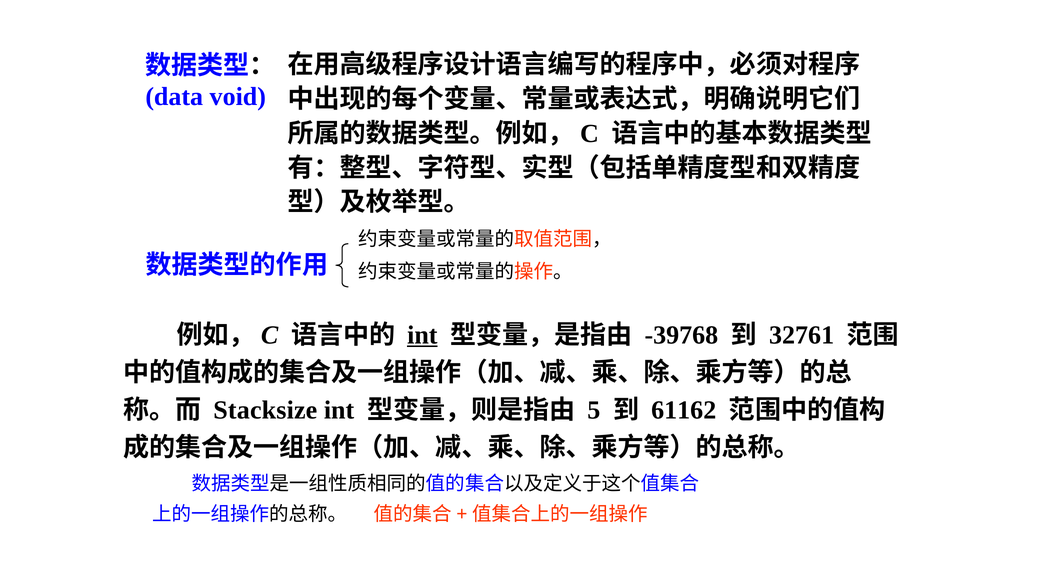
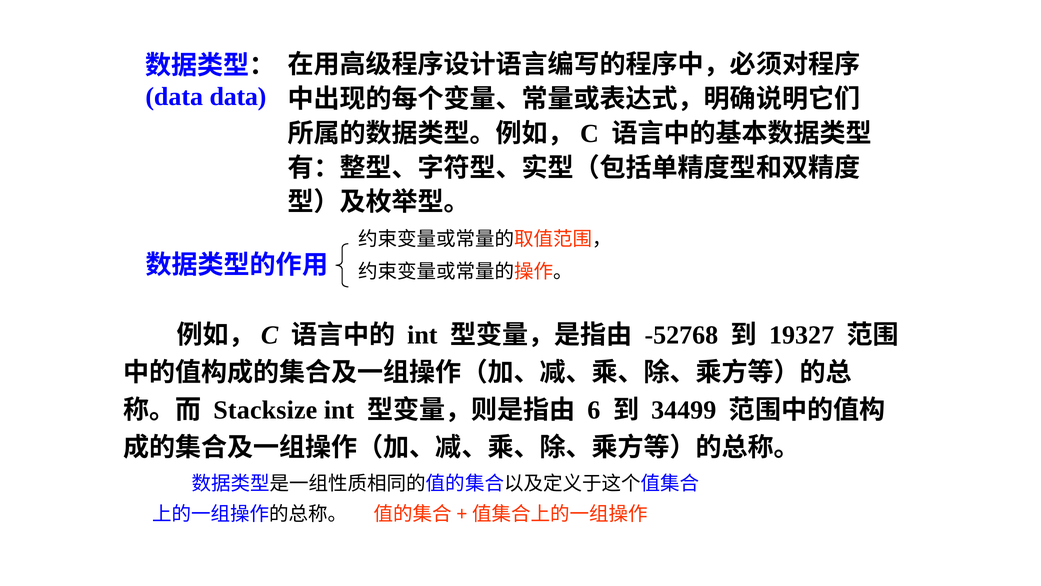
data void: void -> data
int at (422, 335) underline: present -> none
-39768: -39768 -> -52768
32761: 32761 -> 19327
5: 5 -> 6
61162: 61162 -> 34499
